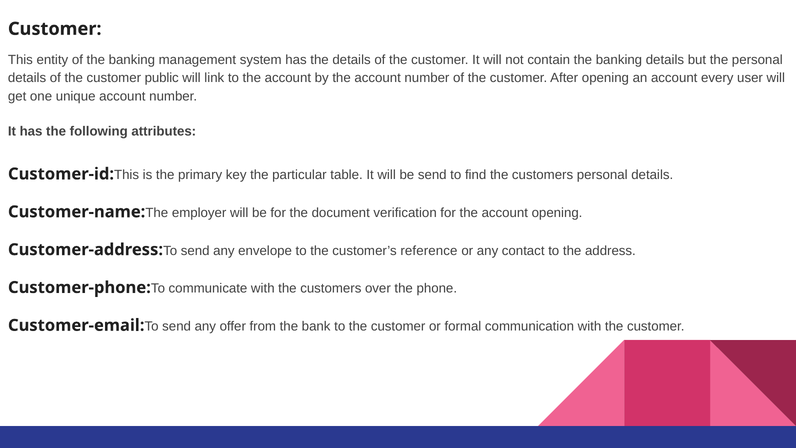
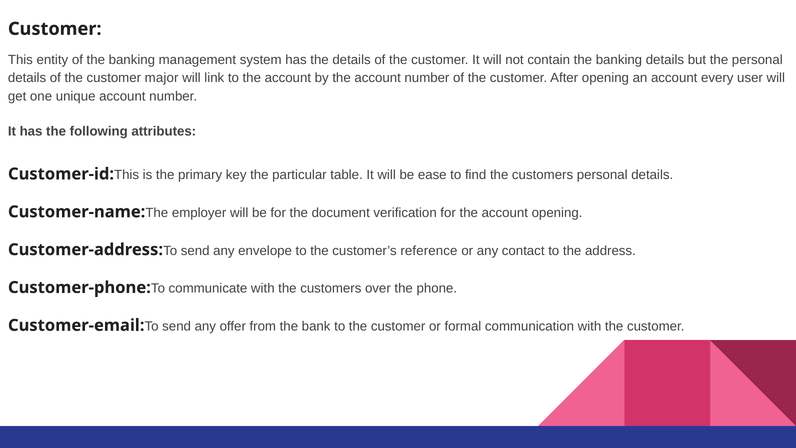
public: public -> major
be send: send -> ease
